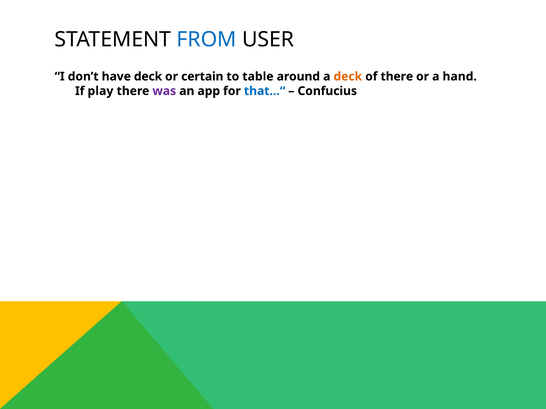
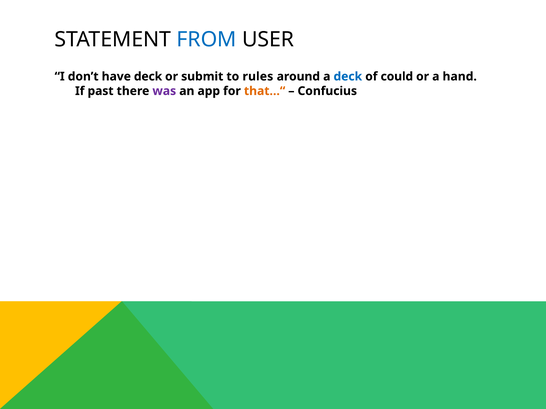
certain: certain -> submit
table: table -> rules
deck at (348, 77) colour: orange -> blue
of there: there -> could
play: play -> past
that…“ colour: blue -> orange
